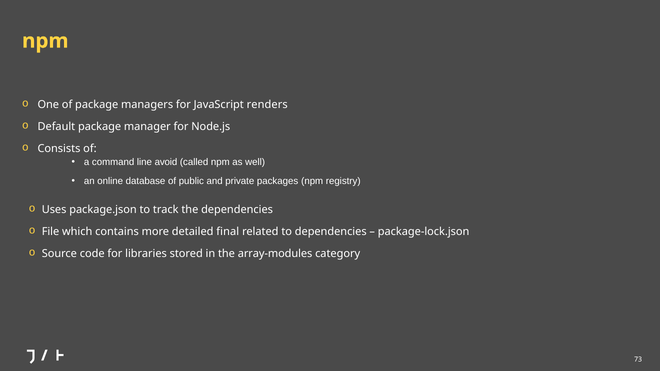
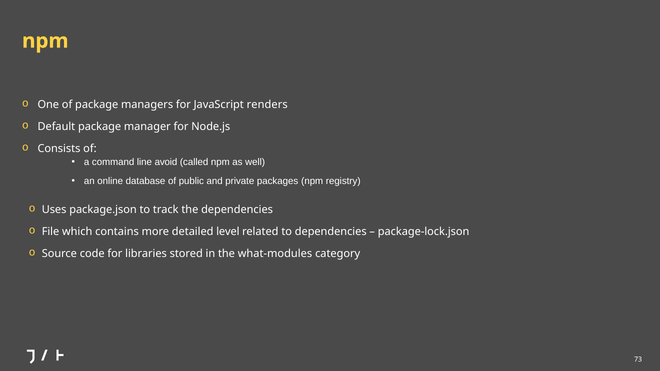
final: final -> level
array-modules: array-modules -> what-modules
